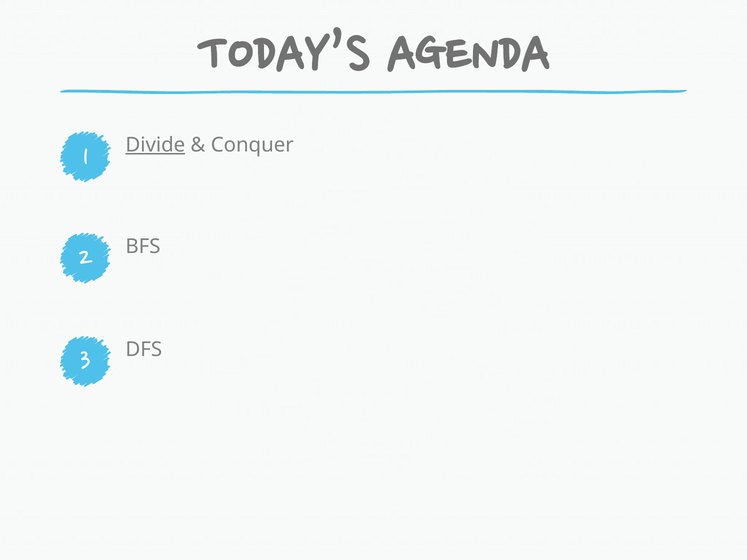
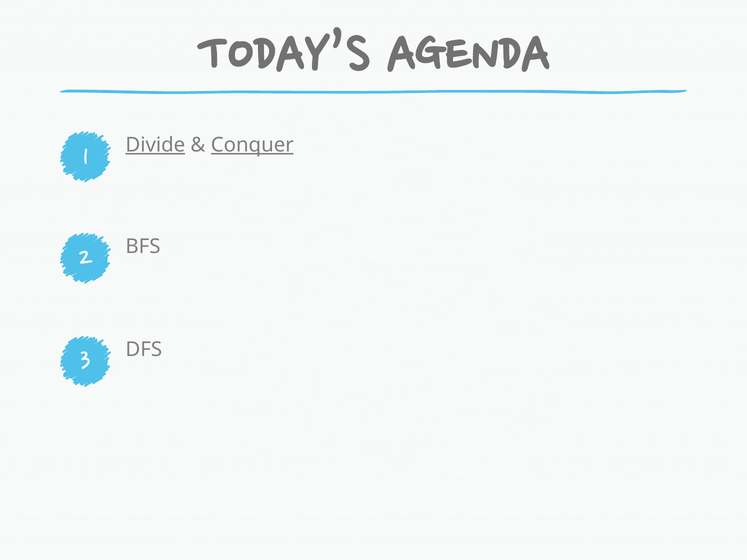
Conquer underline: none -> present
